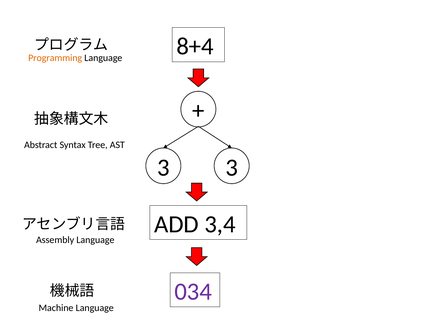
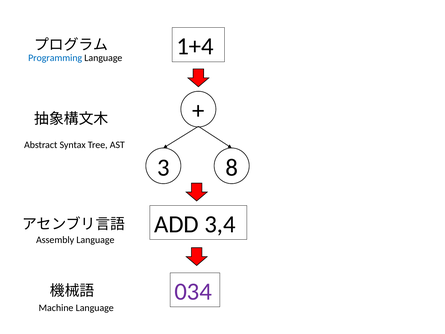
8+4: 8+4 -> 1+4
Programming colour: orange -> blue
3 3: 3 -> 8
